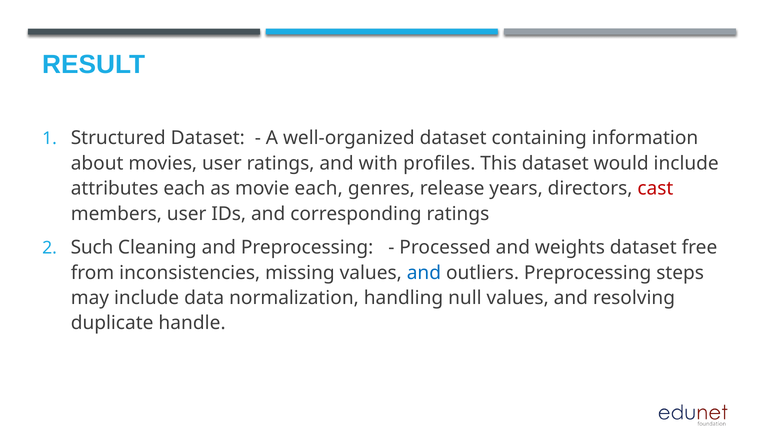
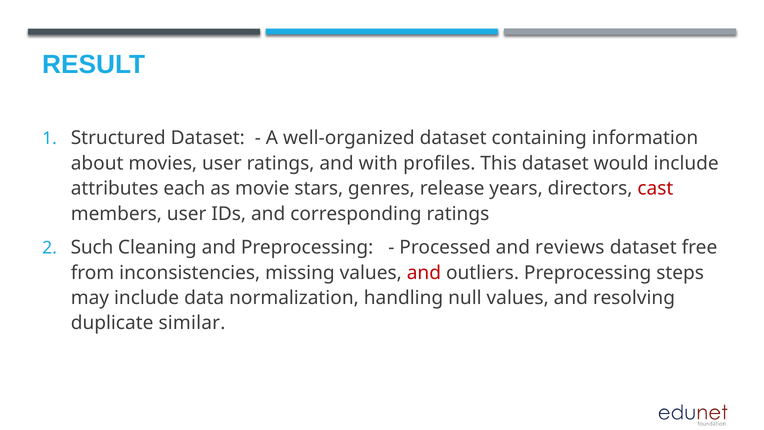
movie each: each -> stars
weights: weights -> reviews
and at (424, 273) colour: blue -> red
handle: handle -> similar
